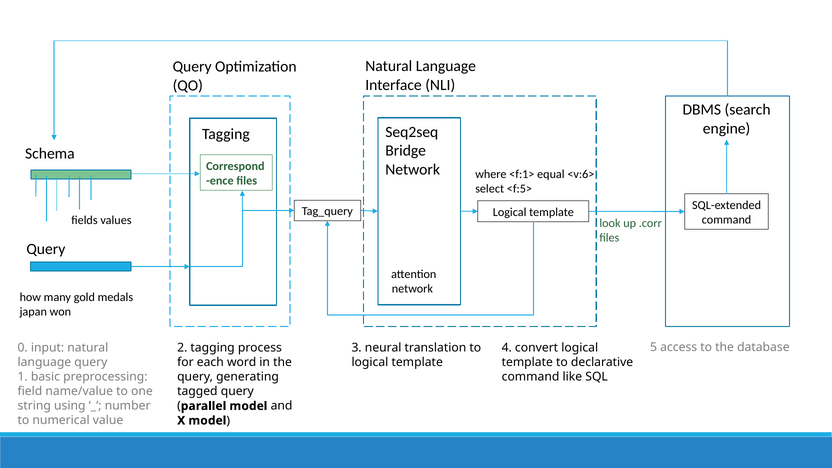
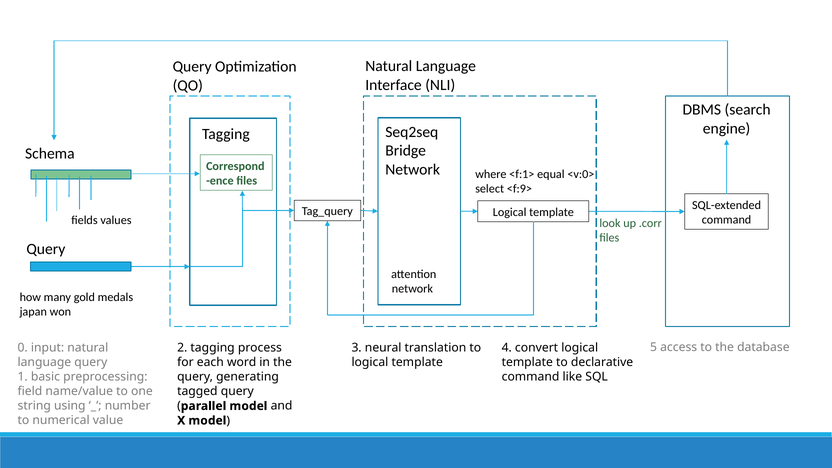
<v:6>: <v:6> -> <v:0>
<f:5>: <f:5> -> <f:9>
